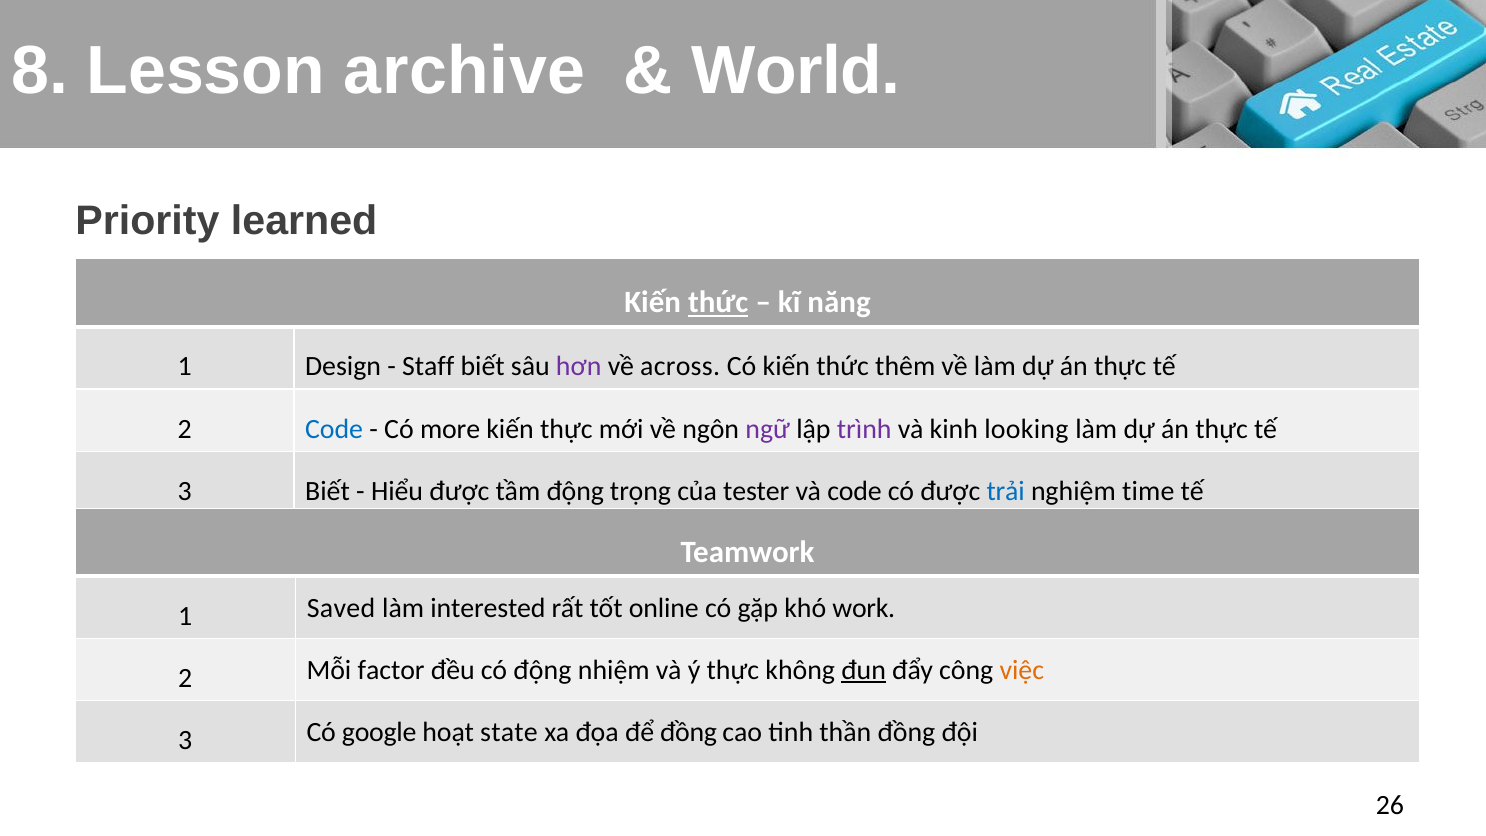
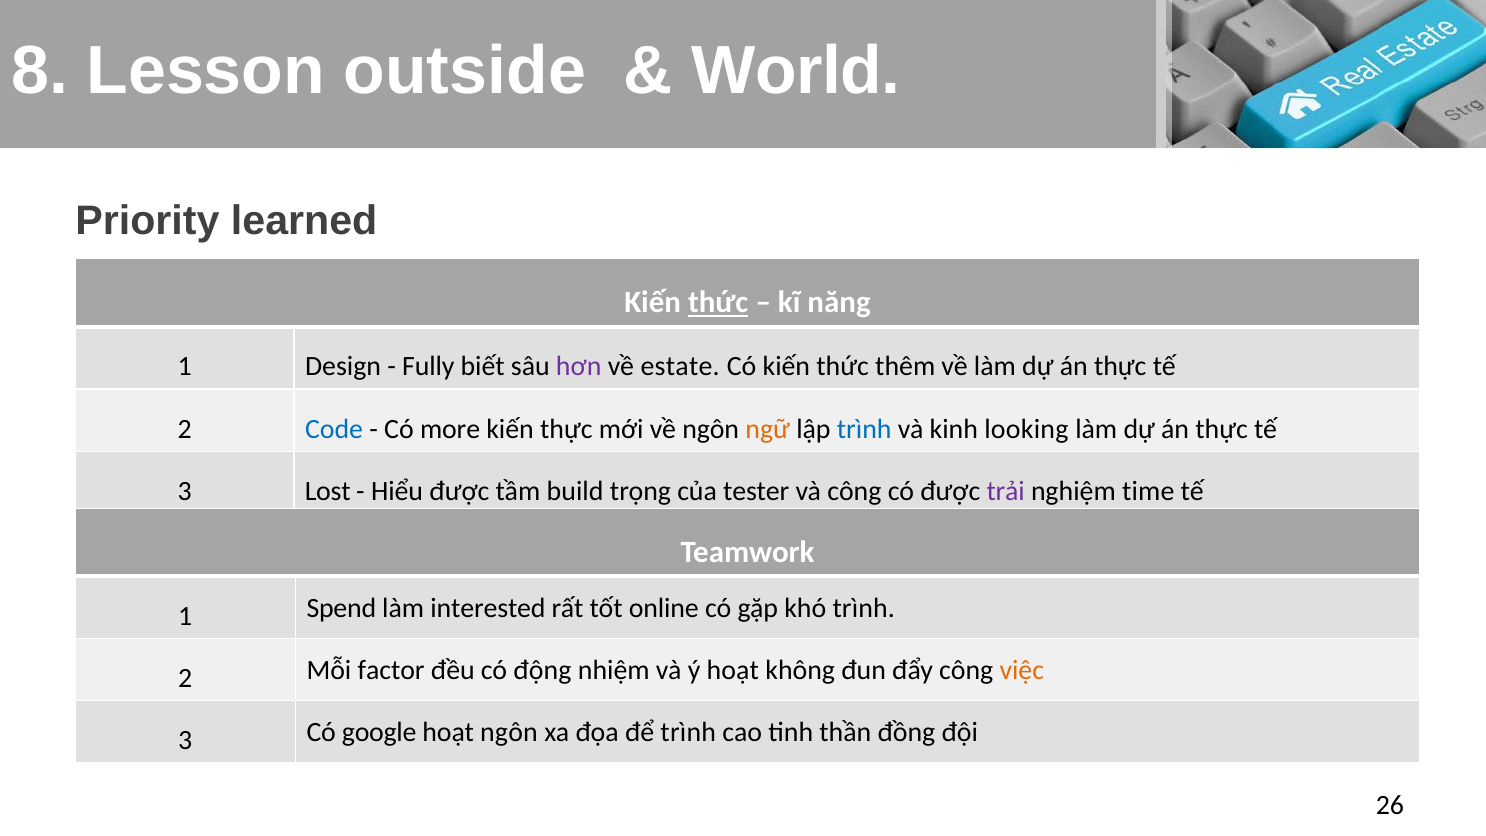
archive: archive -> outside
Staff: Staff -> Fully
across: across -> estate
ngữ colour: purple -> orange
trình at (864, 429) colour: purple -> blue
3 Biết: Biết -> Lost
tầm động: động -> build
và code: code -> công
trải colour: blue -> purple
Saved: Saved -> Spend
khó work: work -> trình
ý thực: thực -> hoạt
đun underline: present -> none
hoạt state: state -> ngôn
để đồng: đồng -> trình
